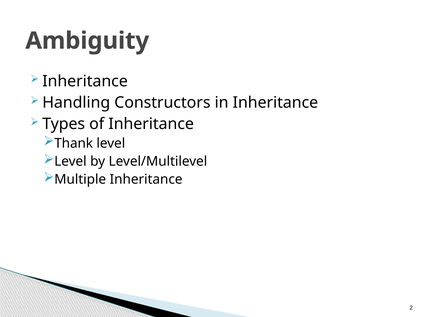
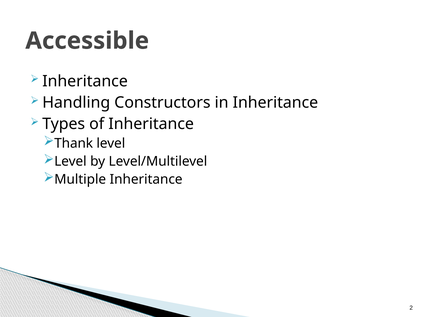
Ambiguity: Ambiguity -> Accessible
